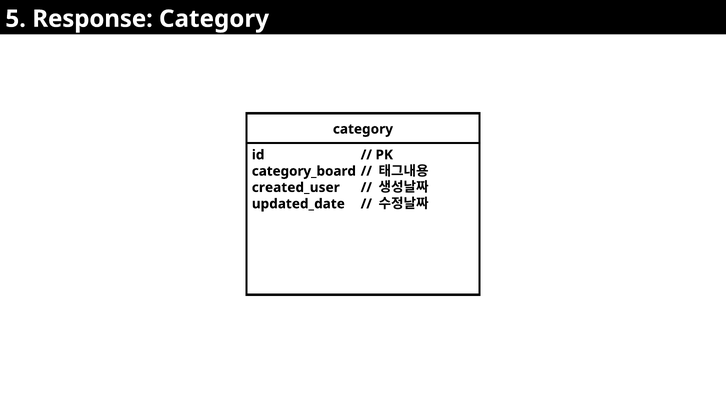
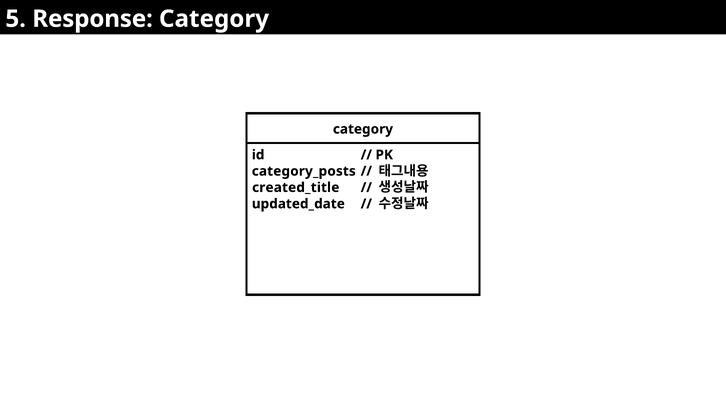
category_board: category_board -> category_posts
created_user: created_user -> created_title
